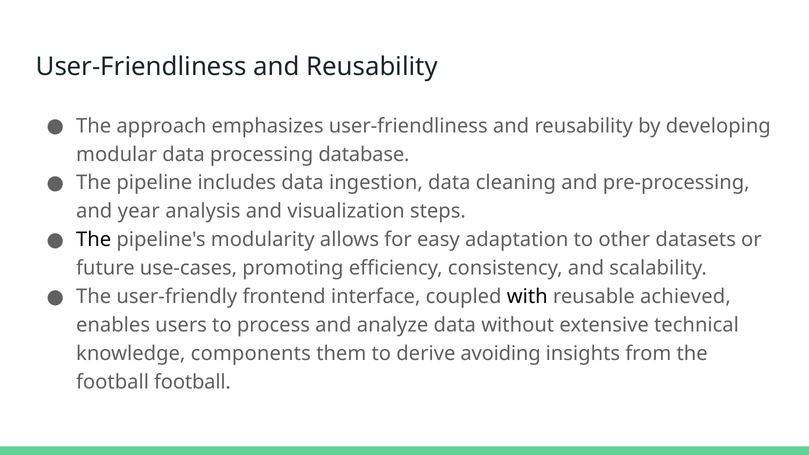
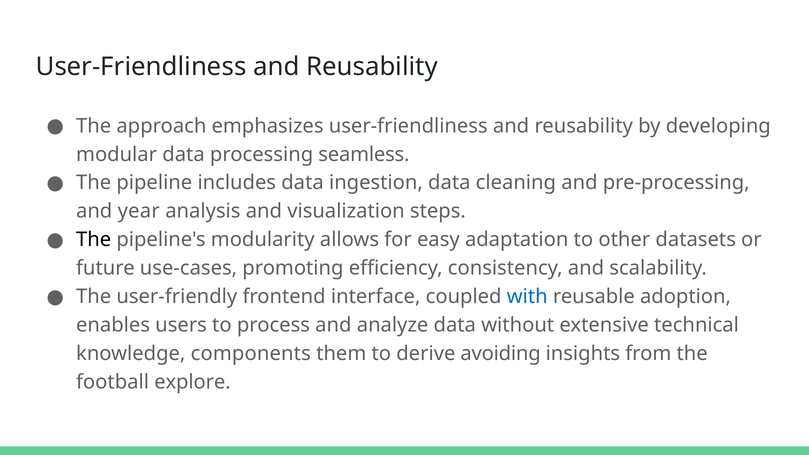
database: database -> seamless
with colour: black -> blue
achieved: achieved -> adoption
football football: football -> explore
